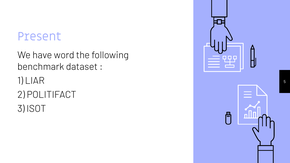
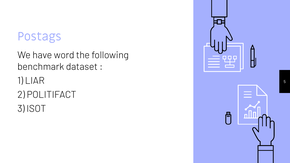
Present: Present -> Postags
